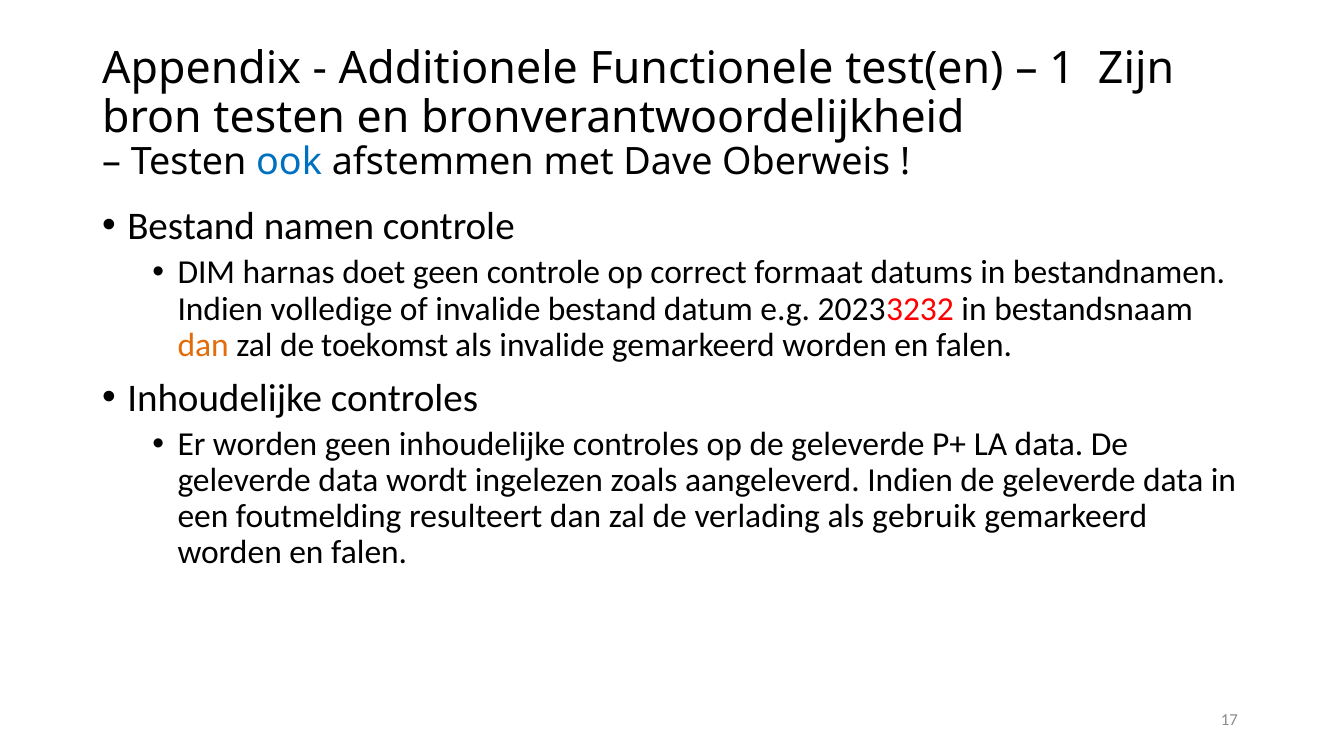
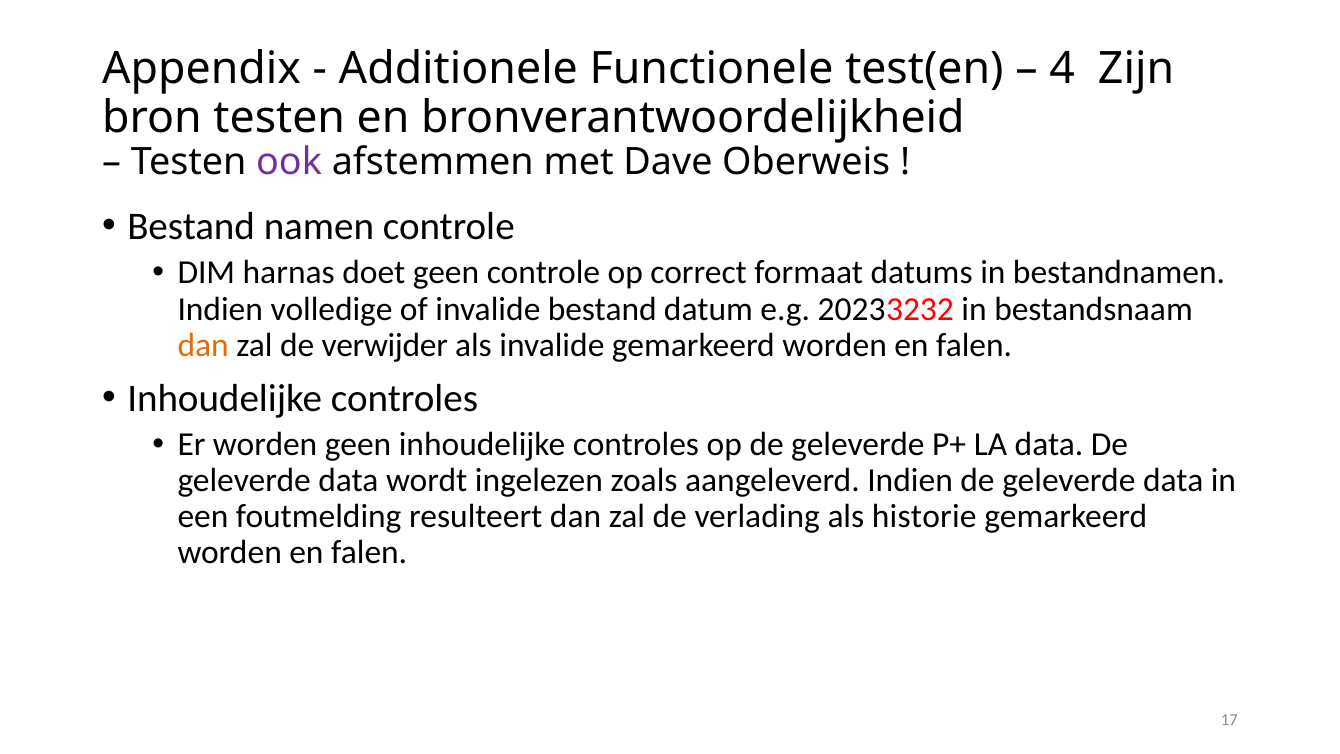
1: 1 -> 4
ook colour: blue -> purple
toekomst: toekomst -> verwijder
gebruik: gebruik -> historie
